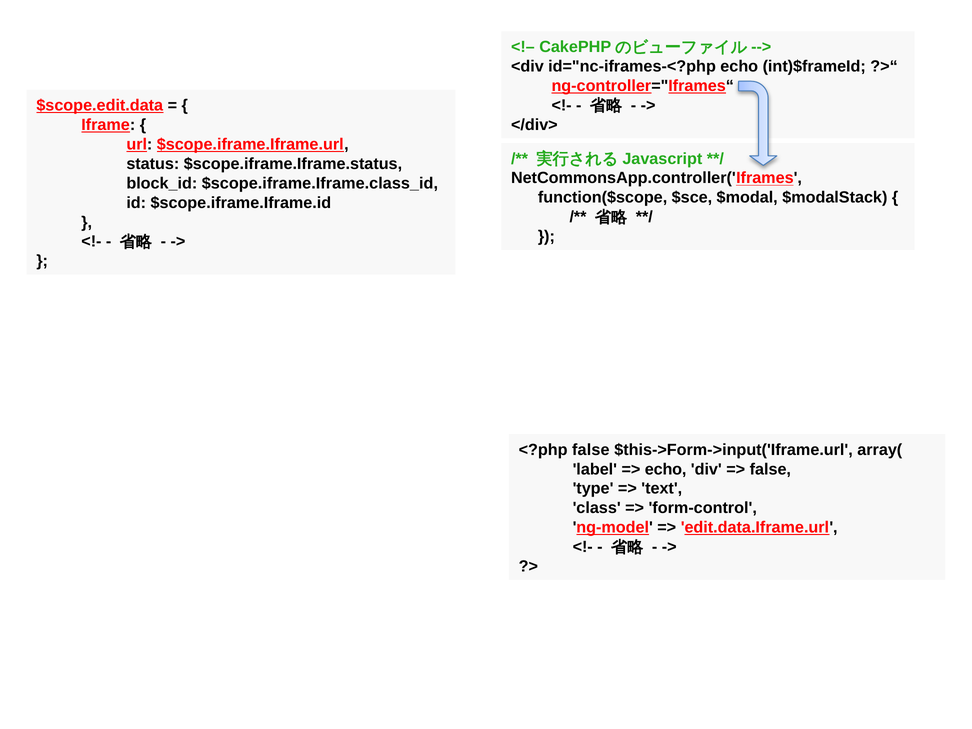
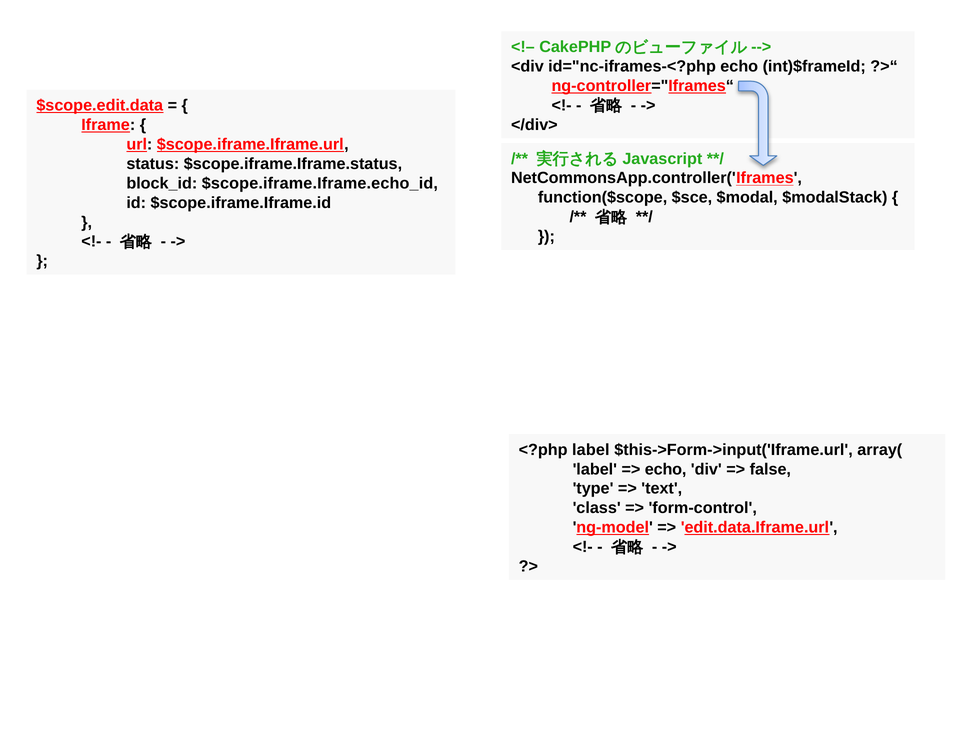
$scope.iframe.Iframe.class_id: $scope.iframe.Iframe.class_id -> $scope.iframe.Iframe.echo_id
<?php false: false -> label
